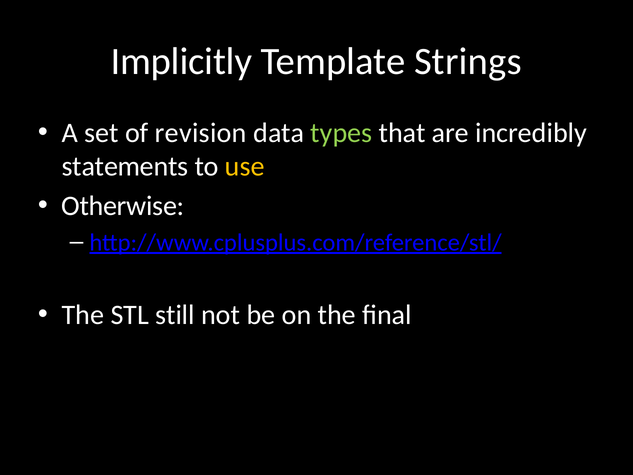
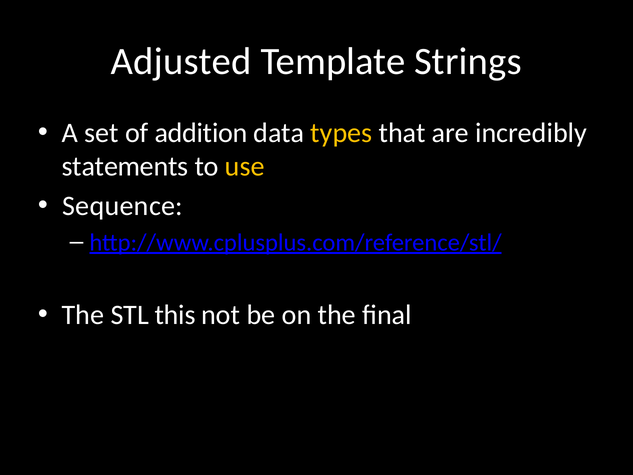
Implicitly: Implicitly -> Adjusted
revision: revision -> addition
types colour: light green -> yellow
Otherwise: Otherwise -> Sequence
still: still -> this
